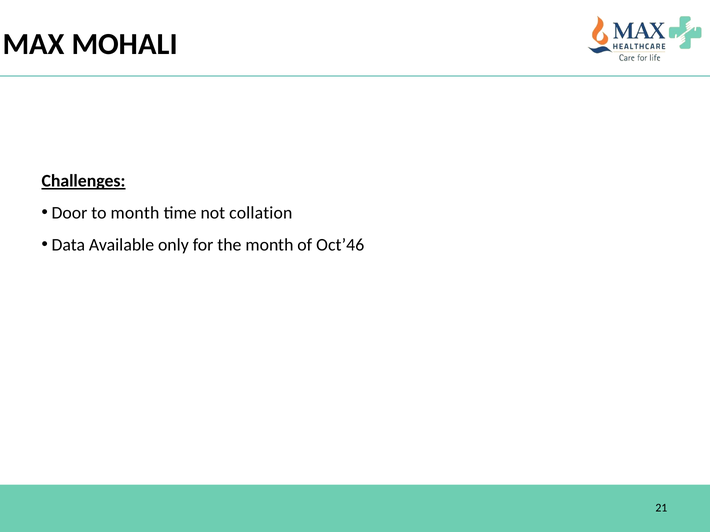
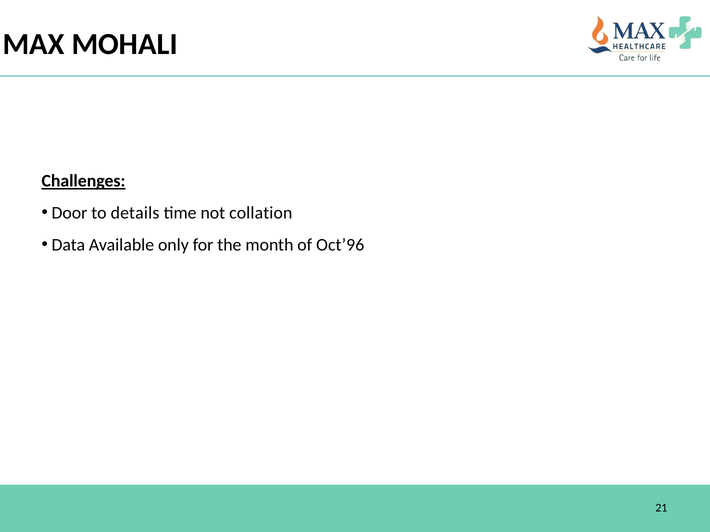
to month: month -> details
Oct’46: Oct’46 -> Oct’96
